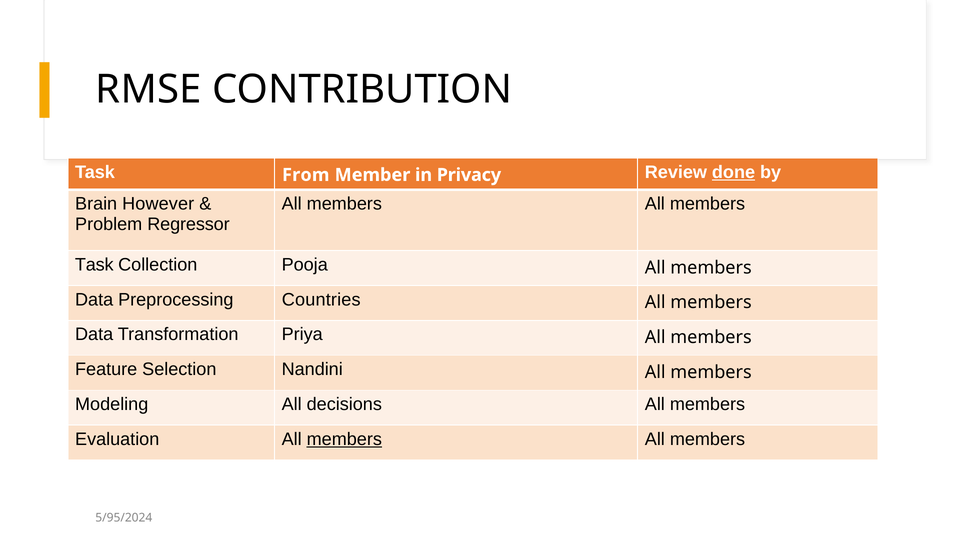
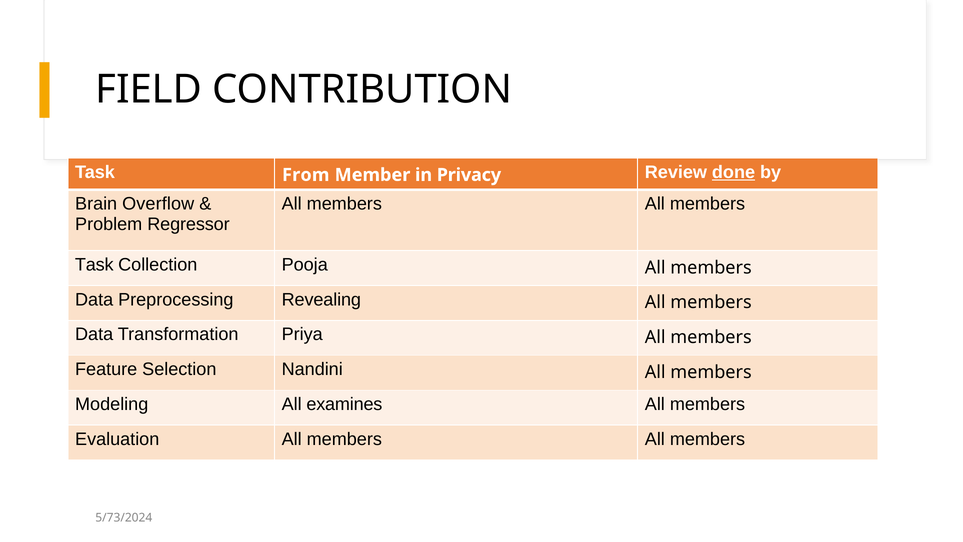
RMSE: RMSE -> FIELD
However: However -> Overflow
Countries: Countries -> Revealing
decisions: decisions -> examines
members at (344, 439) underline: present -> none
5/95/2024: 5/95/2024 -> 5/73/2024
